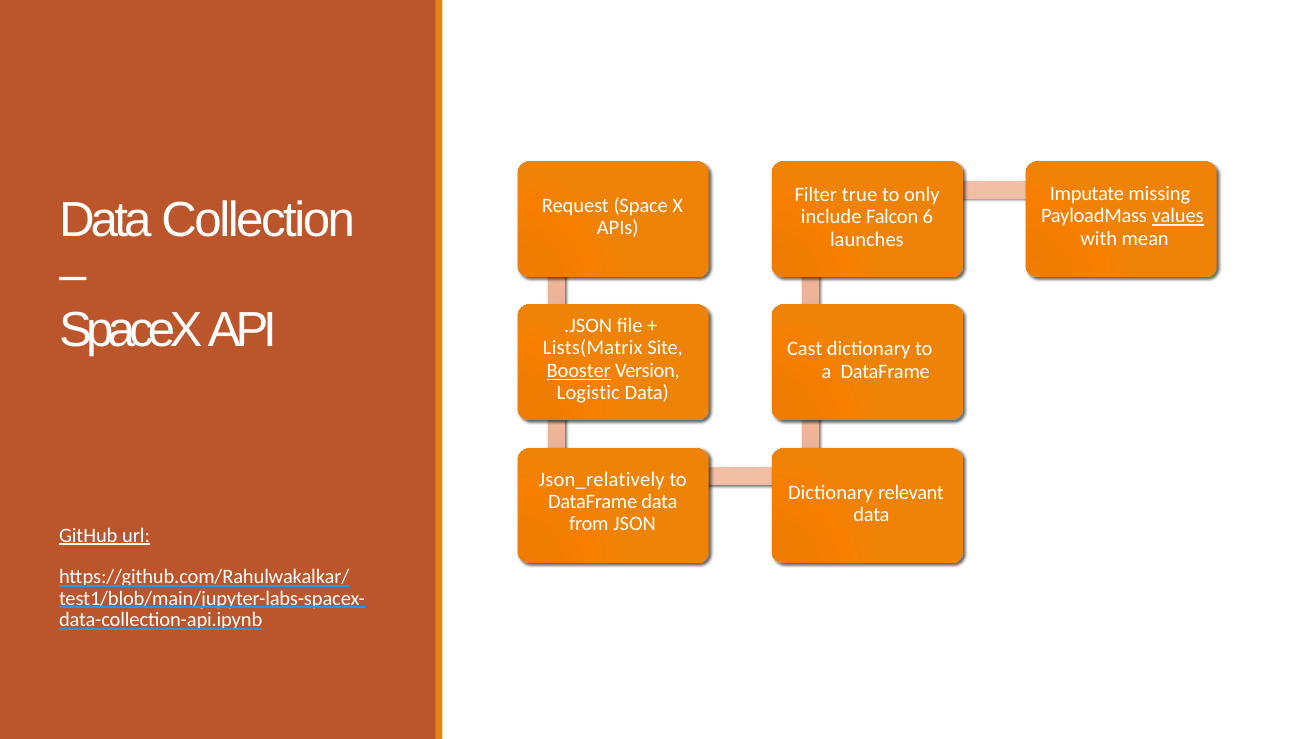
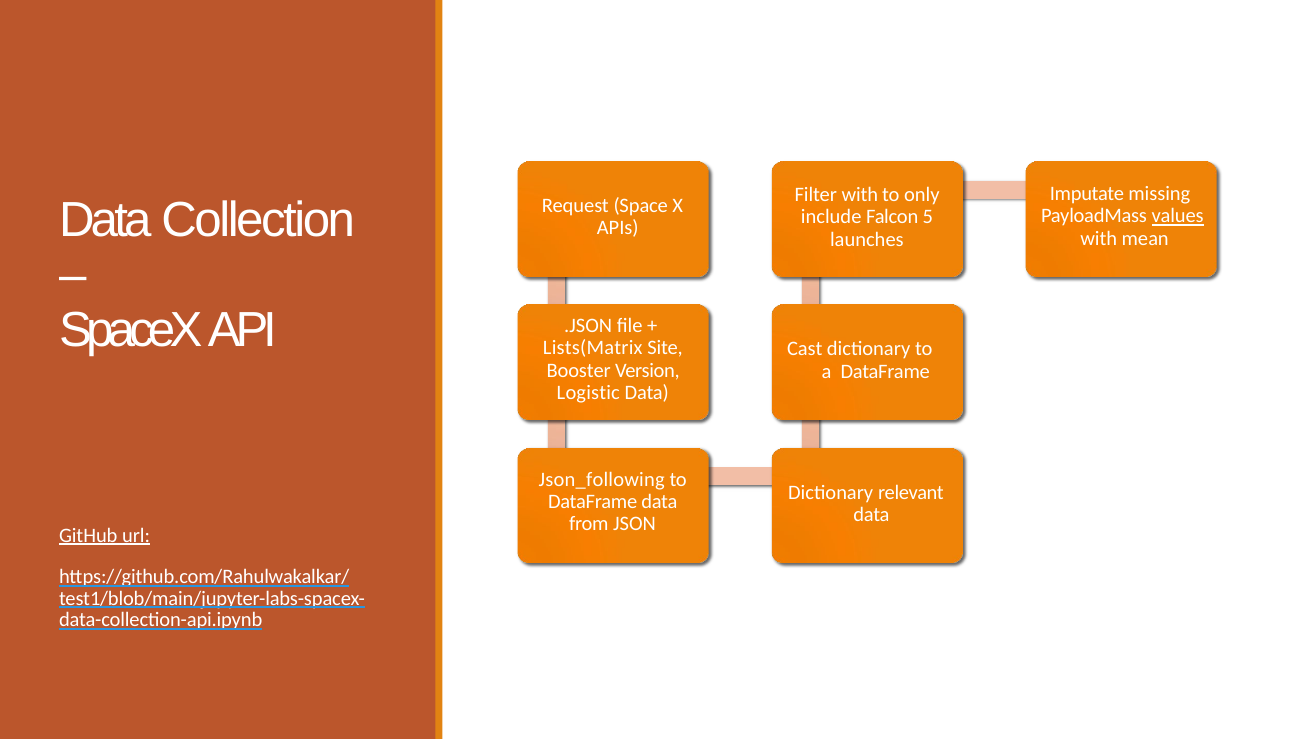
Filter true: true -> with
6: 6 -> 5
Booster underline: present -> none
Json_relatively: Json_relatively -> Json_following
